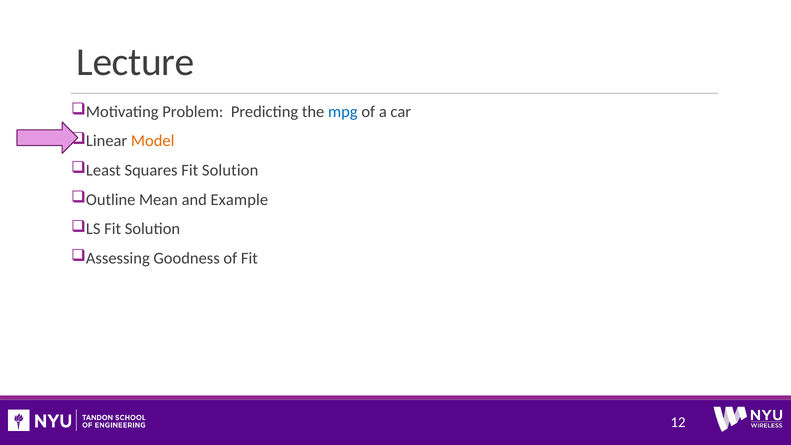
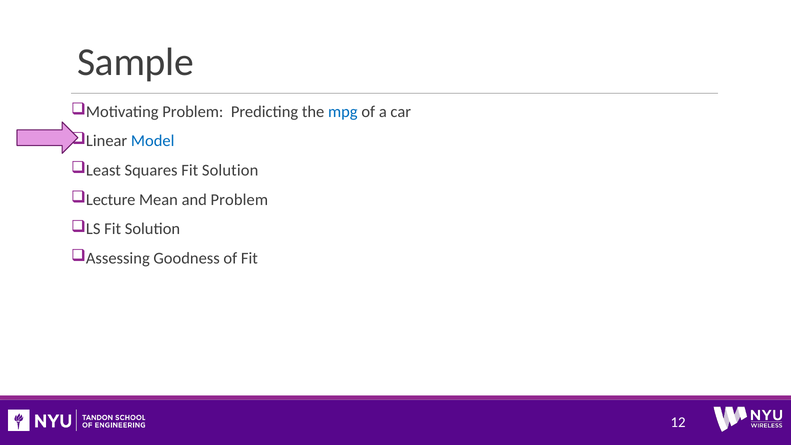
Lecture: Lecture -> Sample
Model colour: orange -> blue
Outline: Outline -> Lecture
and Example: Example -> Problem
